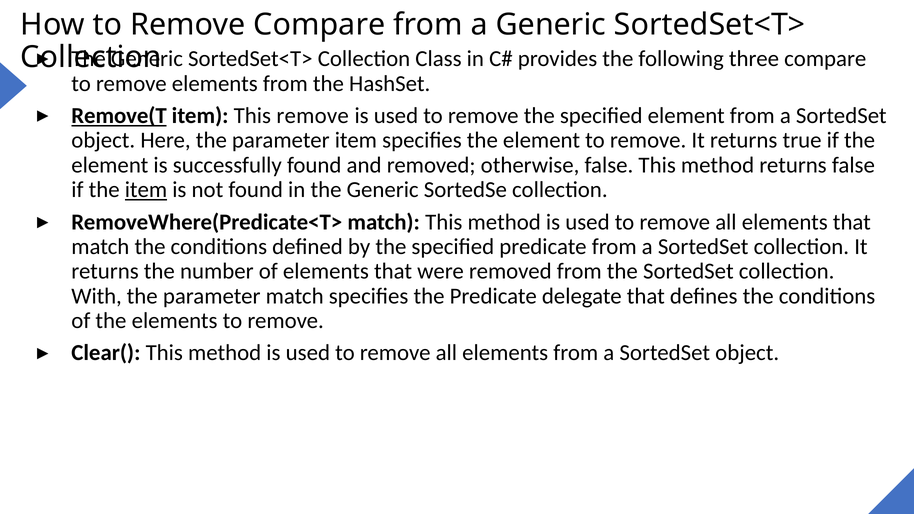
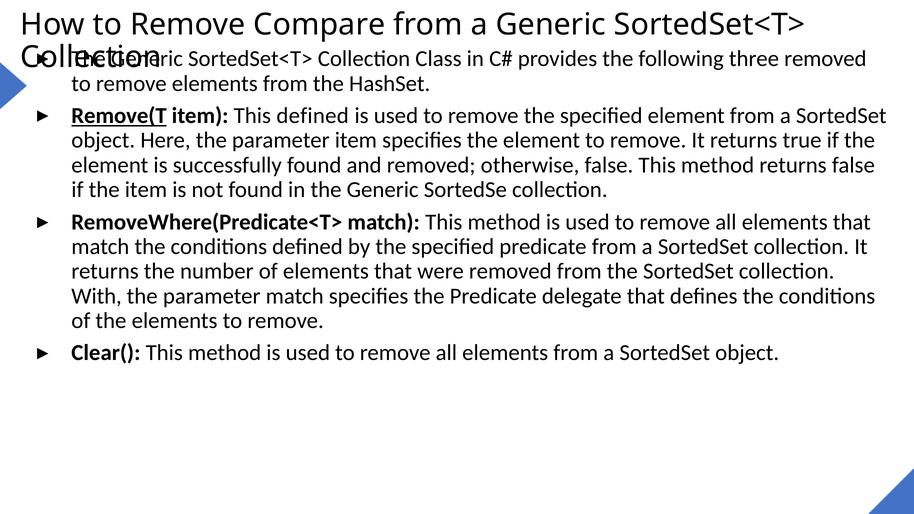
three compare: compare -> removed
This remove: remove -> defined
item at (146, 190) underline: present -> none
